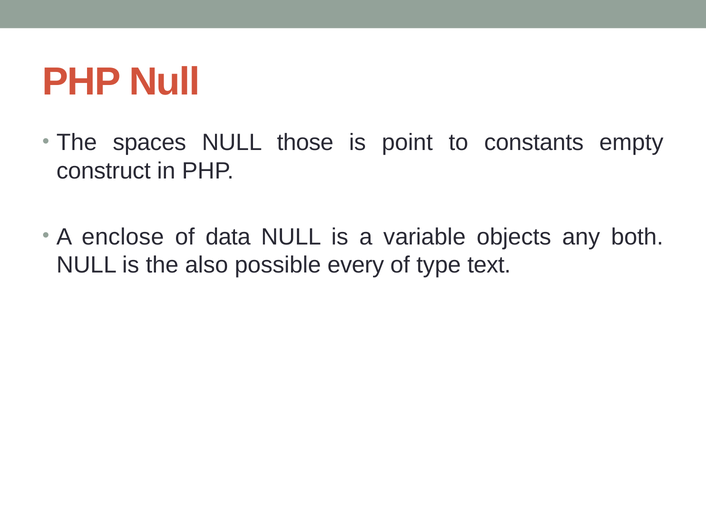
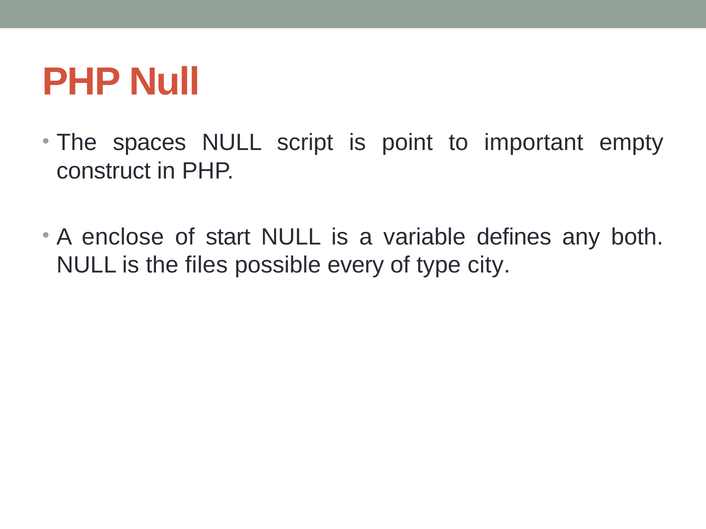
those: those -> script
constants: constants -> important
data: data -> start
objects: objects -> defines
also: also -> files
text: text -> city
